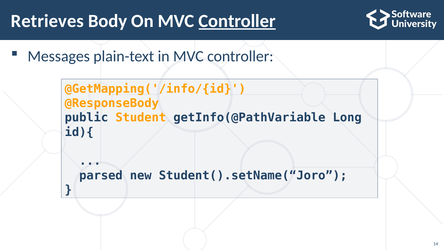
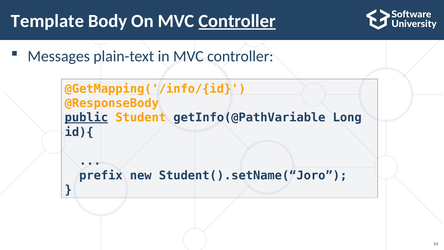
Retrieves: Retrieves -> Template
public underline: none -> present
parsed: parsed -> prefix
